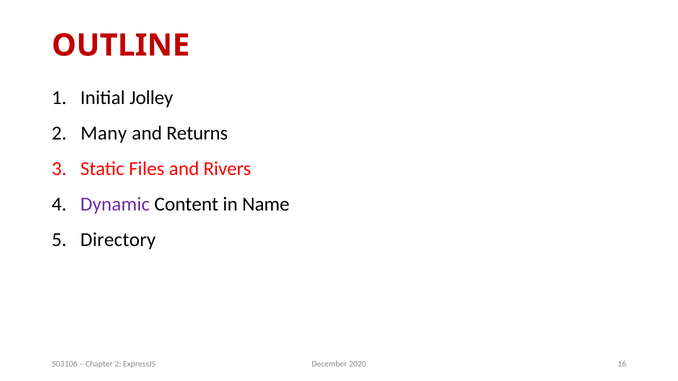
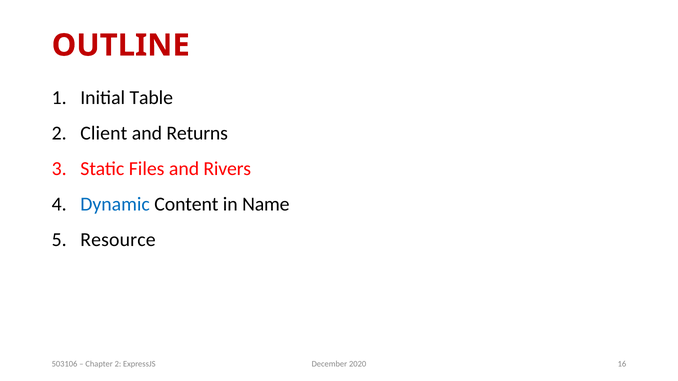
Jolley: Jolley -> Table
Many: Many -> Client
Dynamic colour: purple -> blue
Directory: Directory -> Resource
